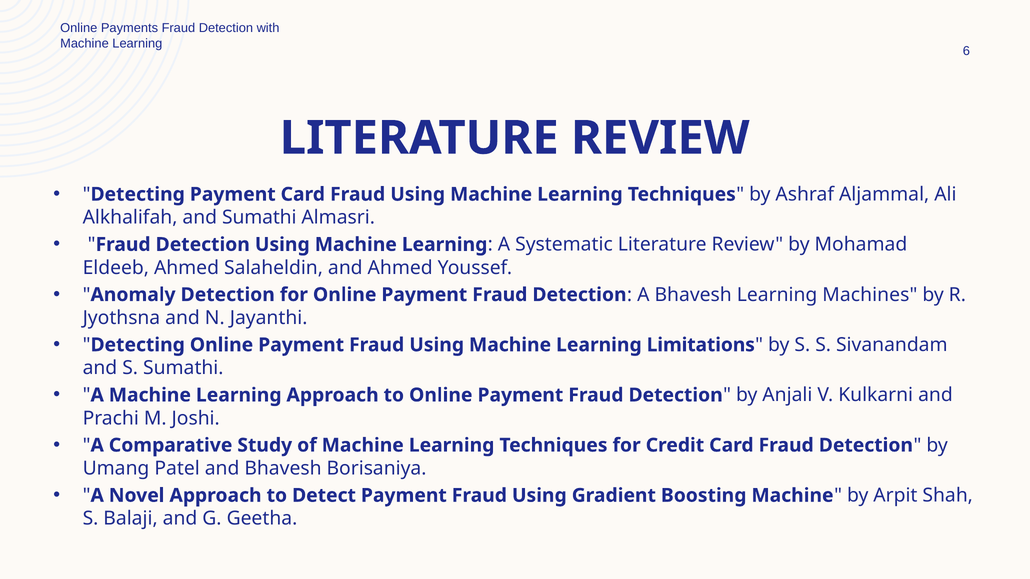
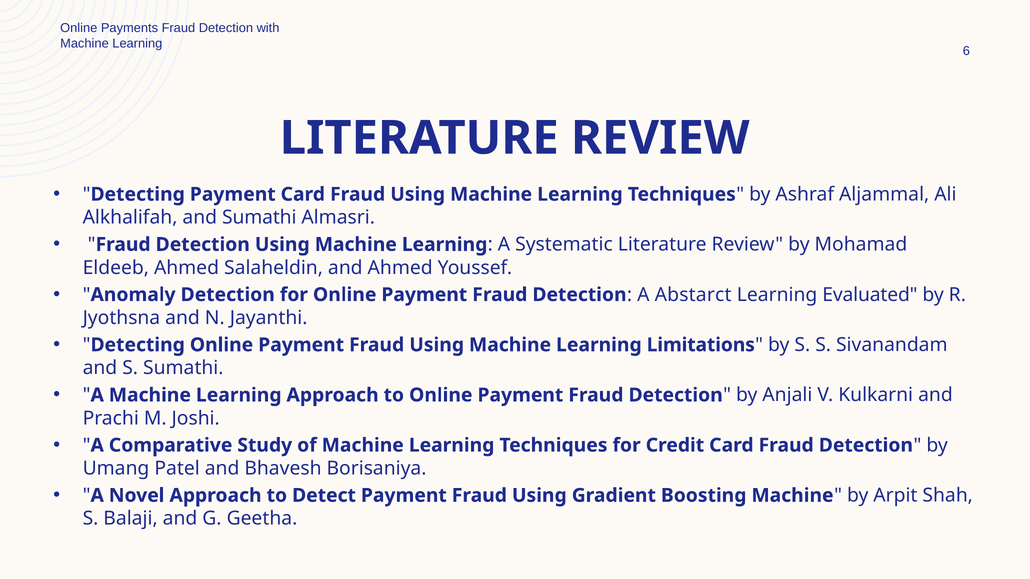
A Bhavesh: Bhavesh -> Abstarct
Machines: Machines -> Evaluated
